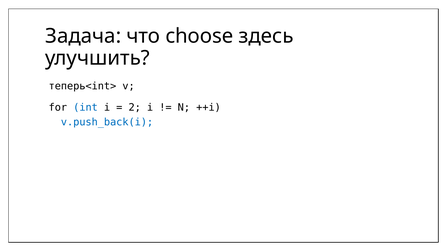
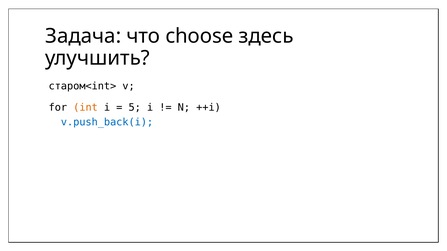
теперь<int>: теперь<int> -> старом<int>
int colour: blue -> orange
2: 2 -> 5
